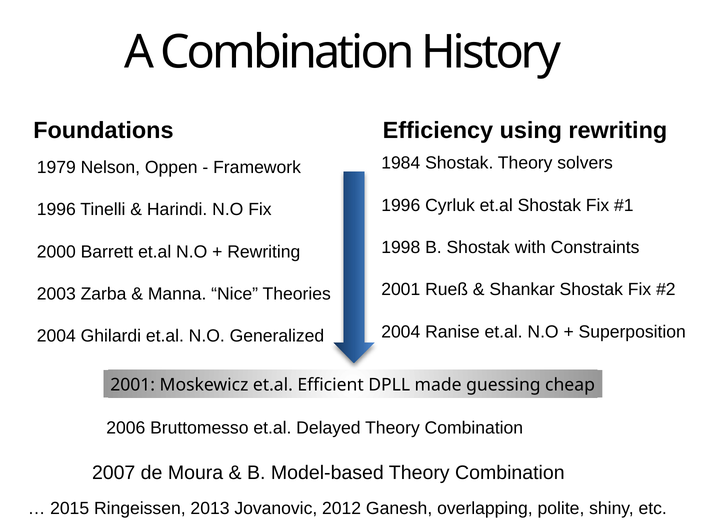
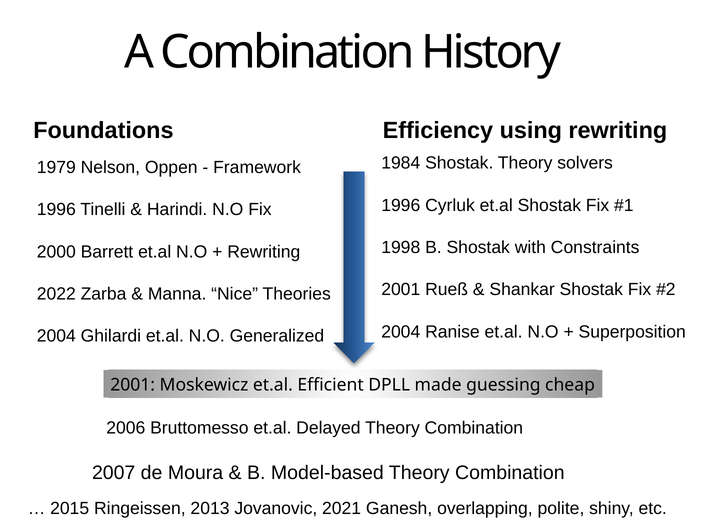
2003: 2003 -> 2022
2012: 2012 -> 2021
